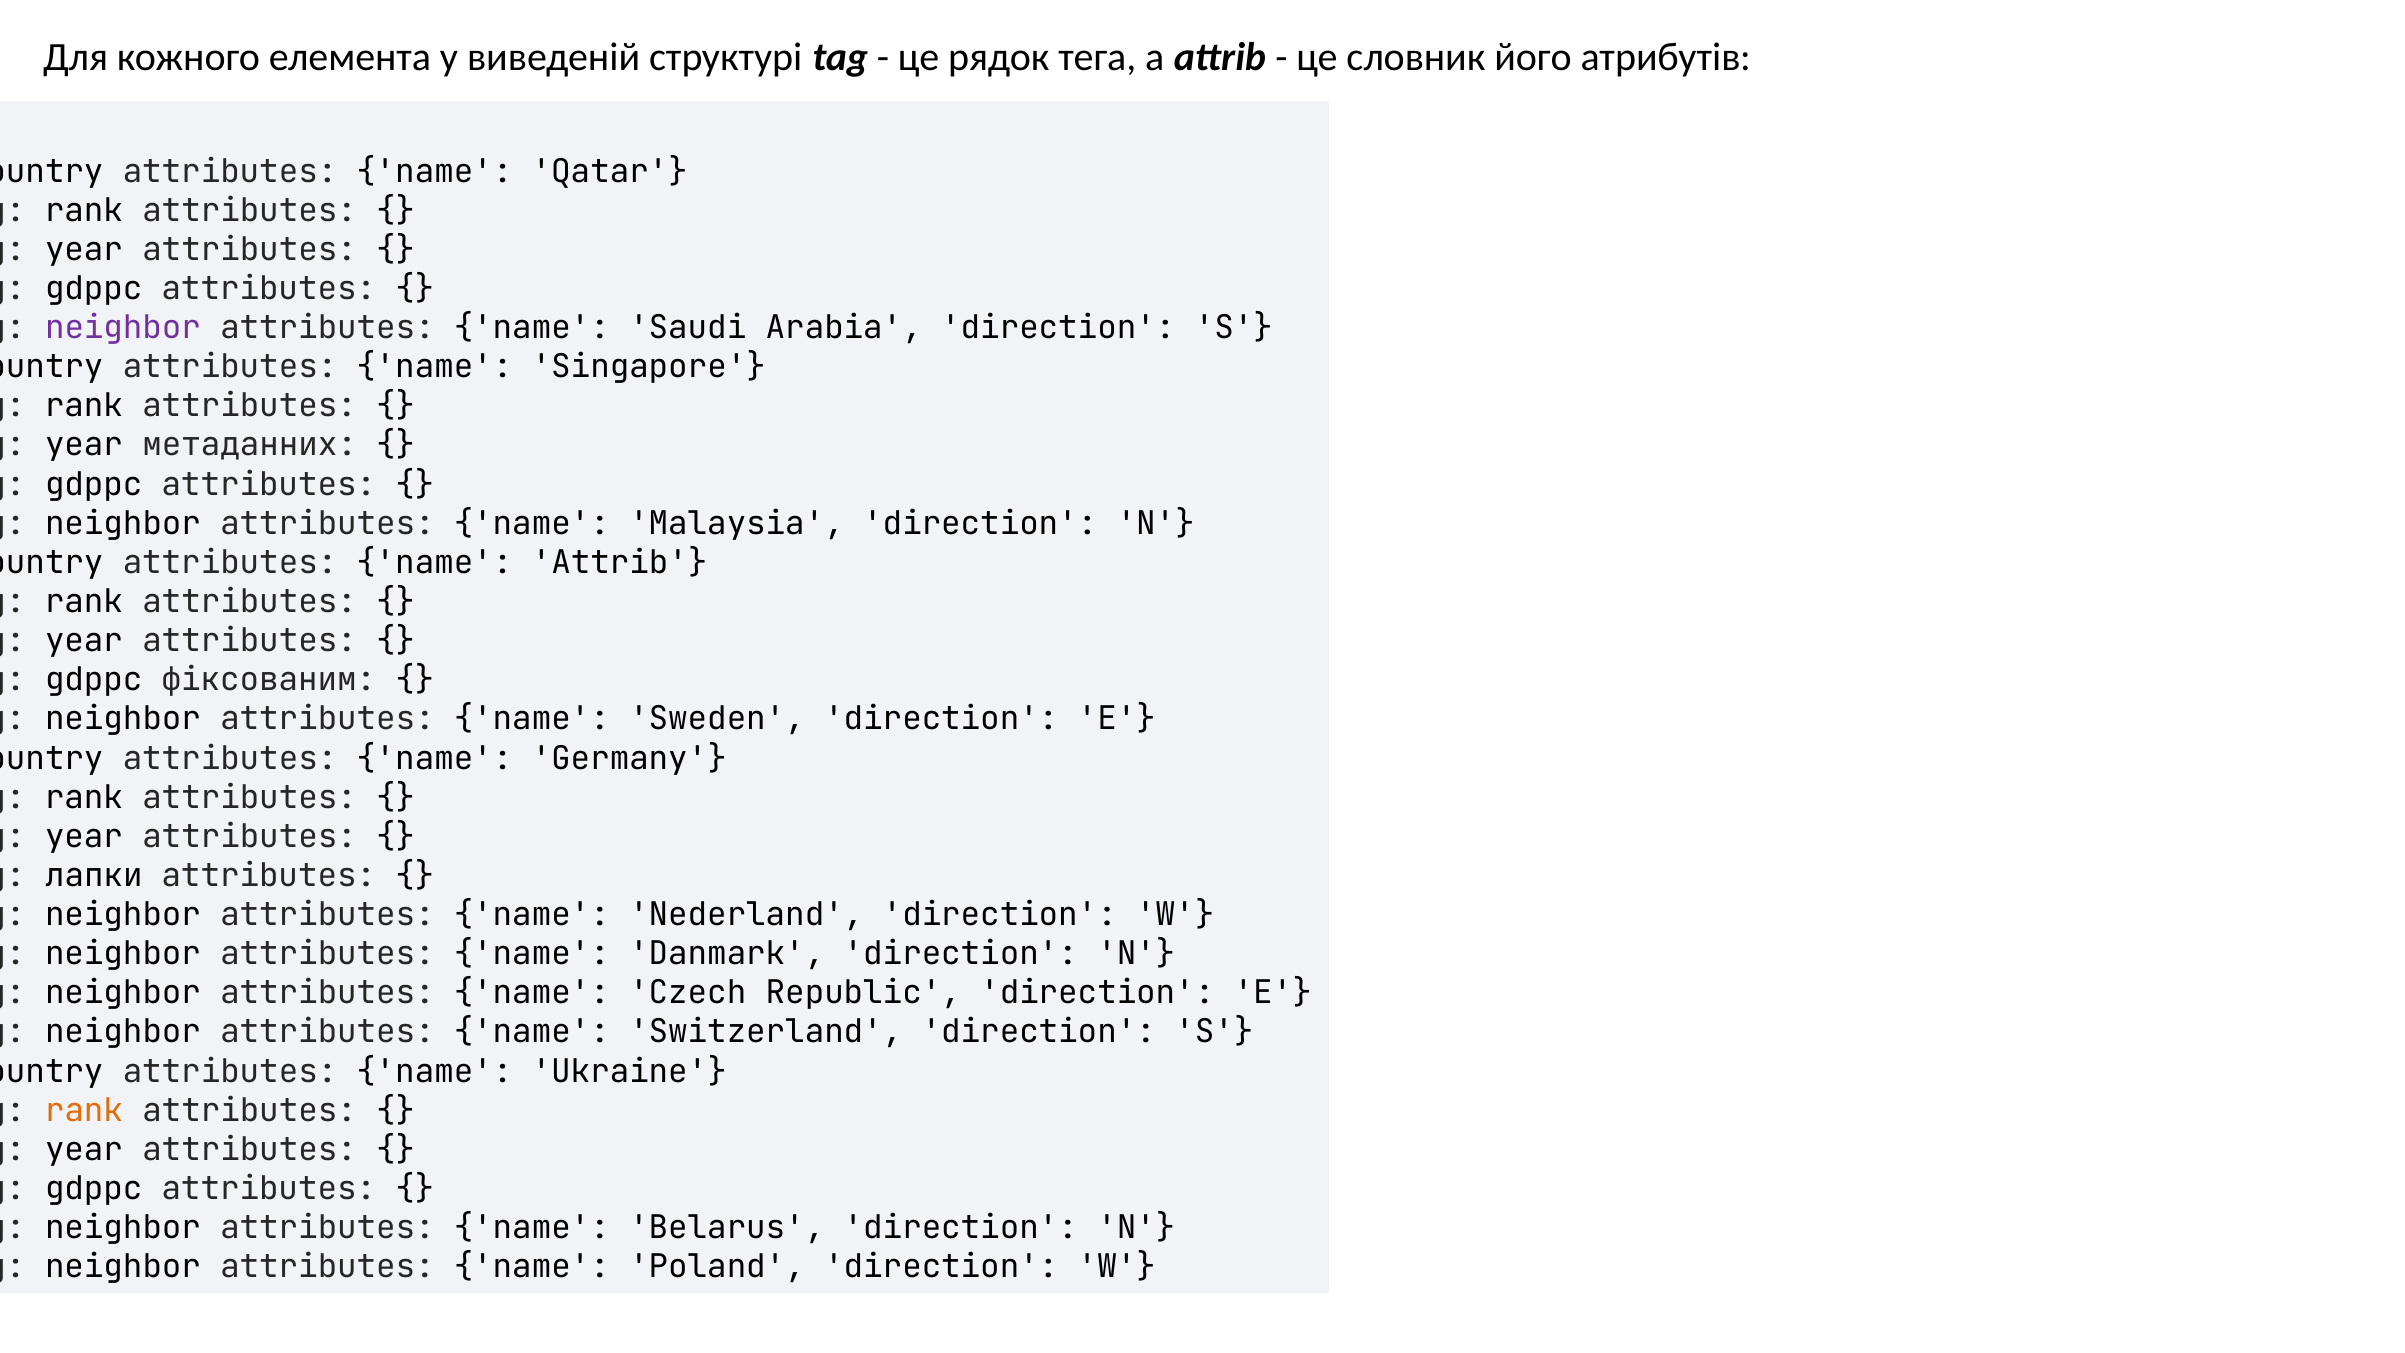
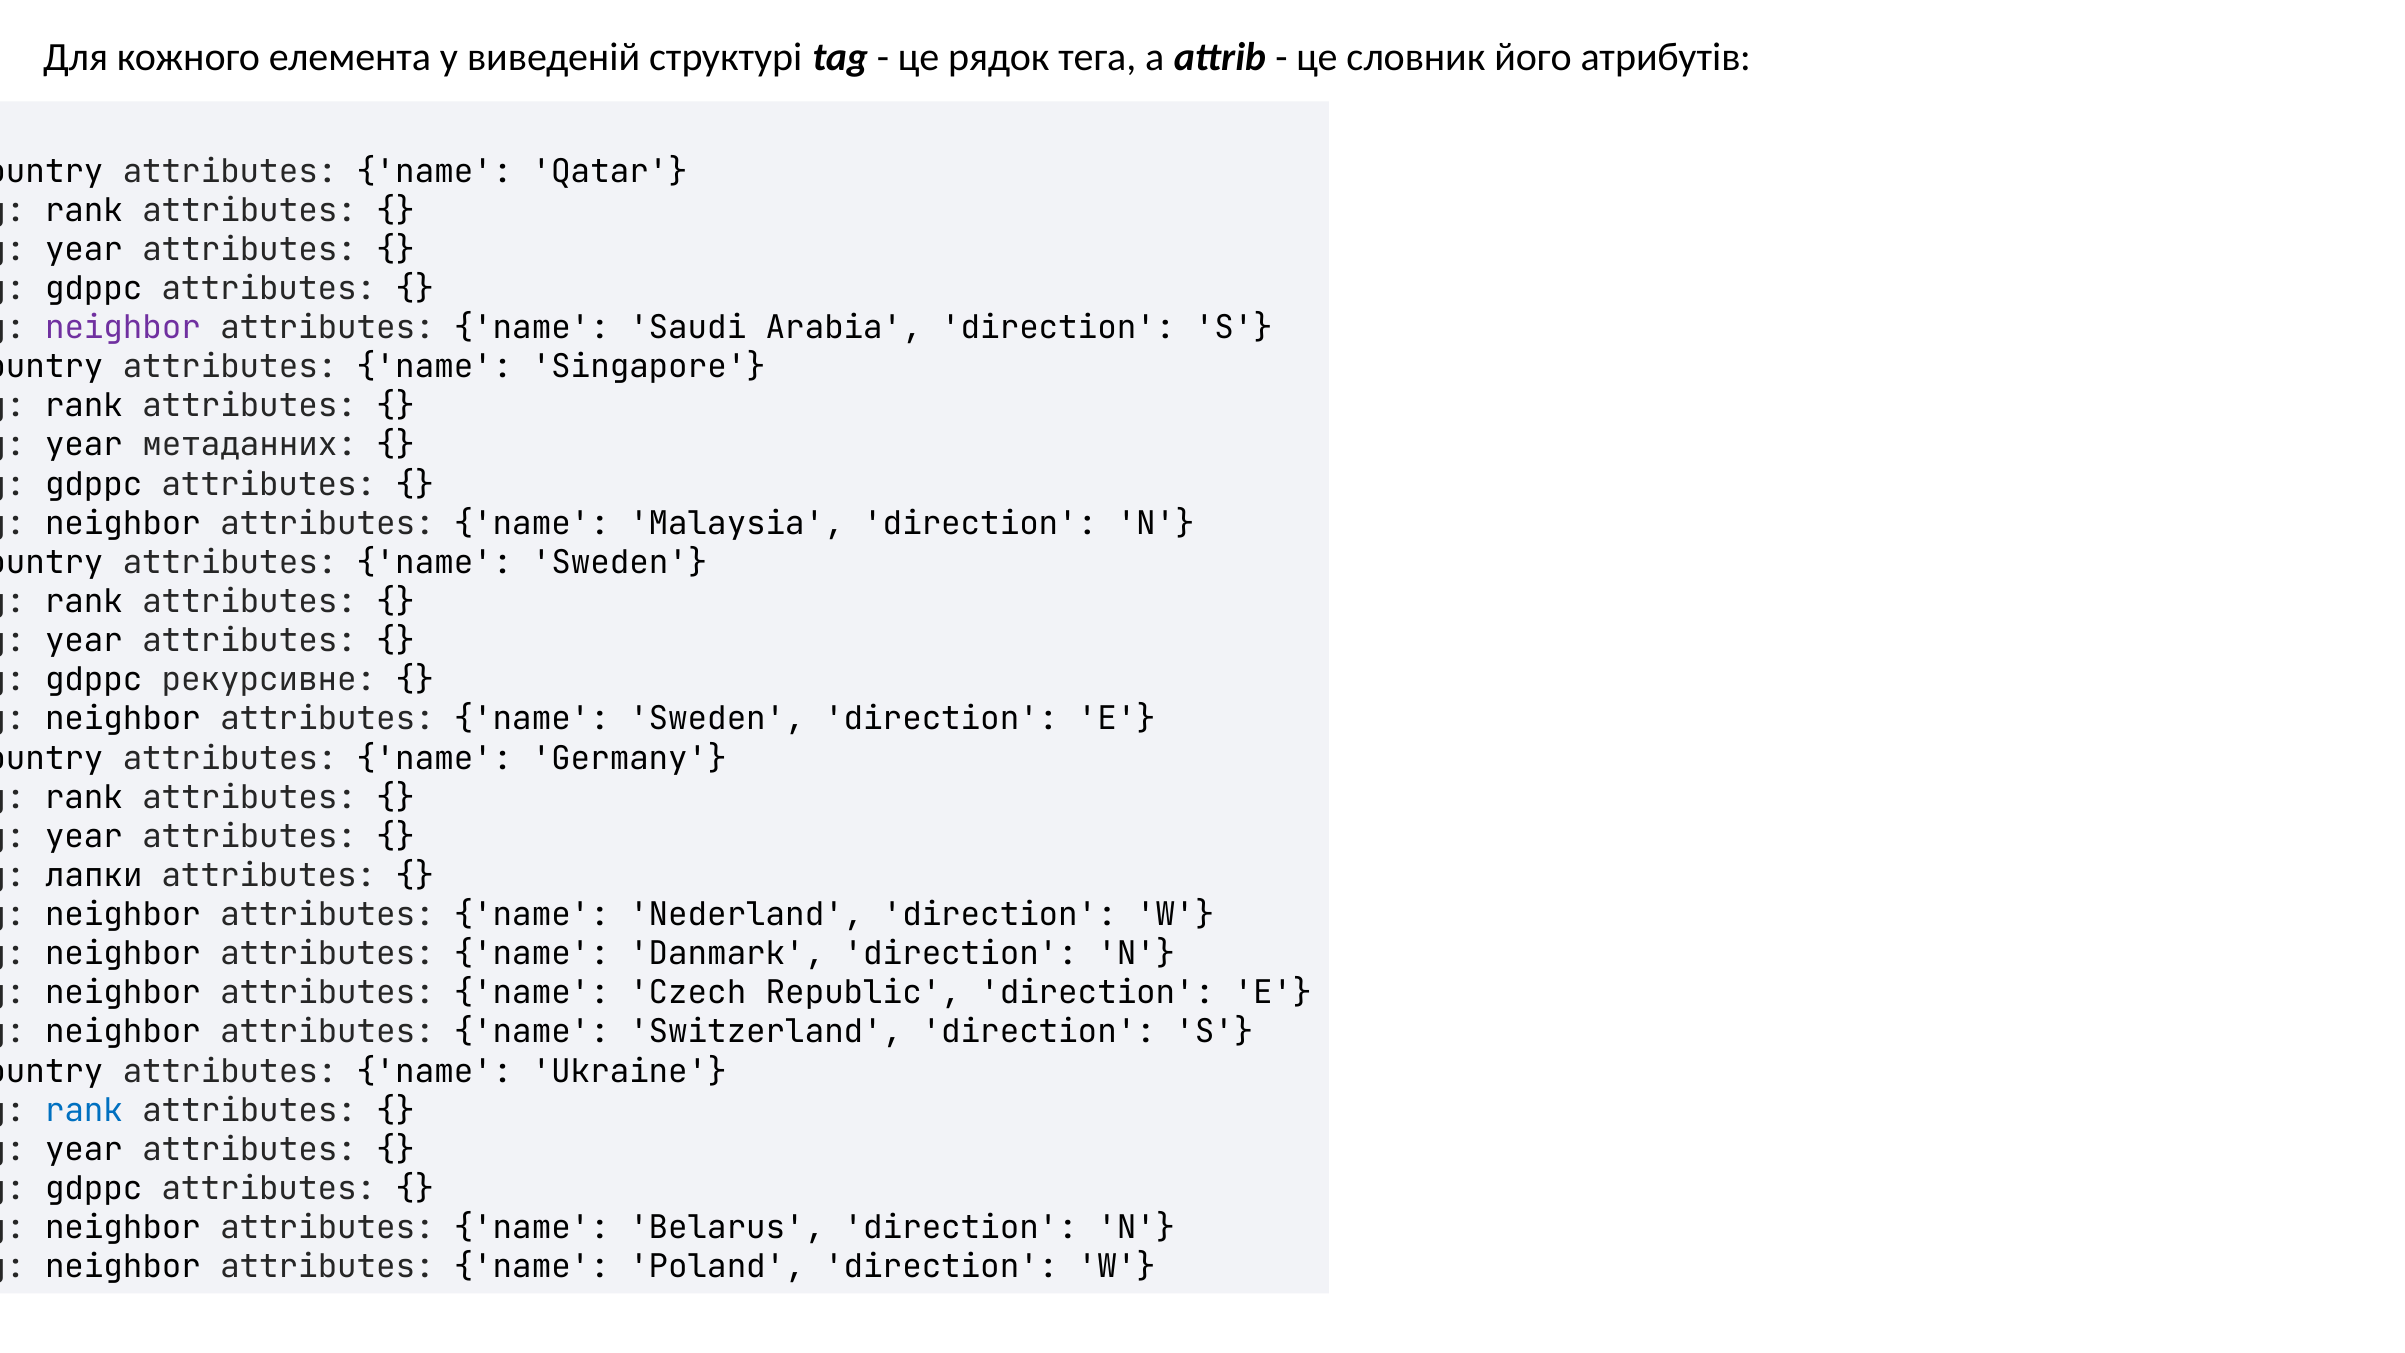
Attrib at (620, 563): Attrib -> Sweden
фіксованим: фіксованим -> рекурсивне
rank at (84, 1110) colour: orange -> blue
